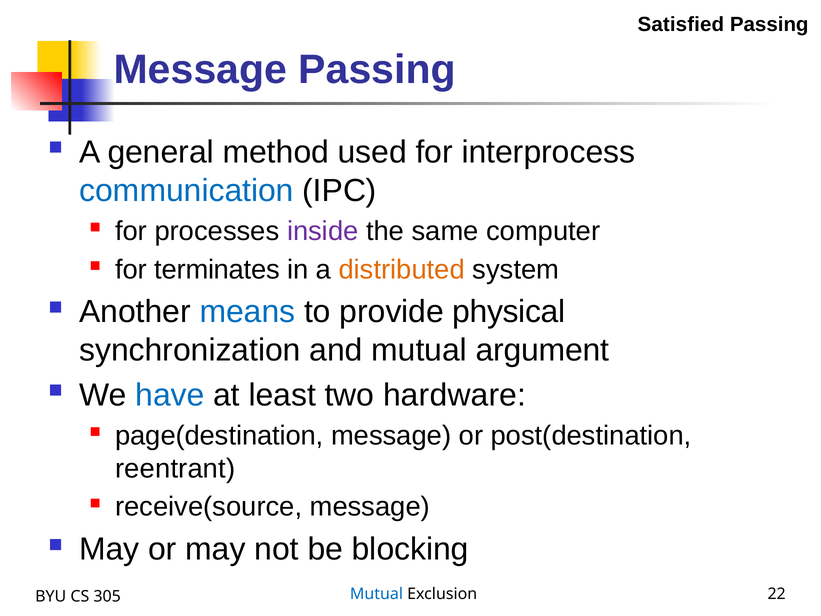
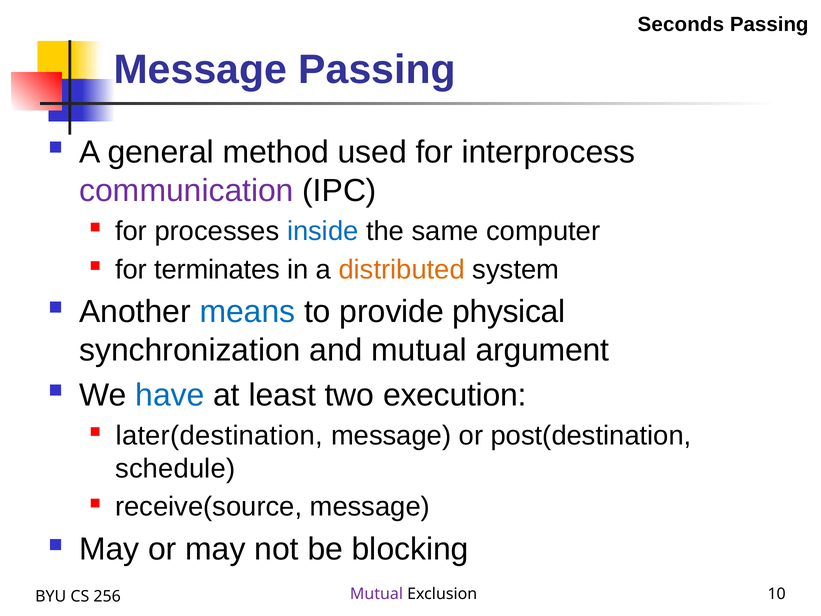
Satisfied: Satisfied -> Seconds
communication colour: blue -> purple
inside colour: purple -> blue
hardware: hardware -> execution
page(destination: page(destination -> later(destination
reentrant: reentrant -> schedule
Mutual at (376, 594) colour: blue -> purple
22: 22 -> 10
305: 305 -> 256
